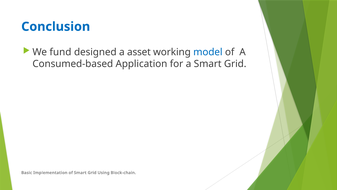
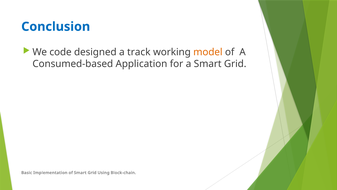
fund: fund -> code
asset: asset -> track
model colour: blue -> orange
